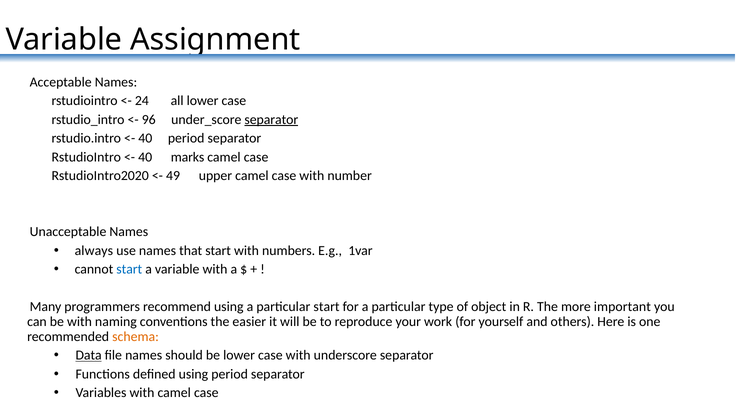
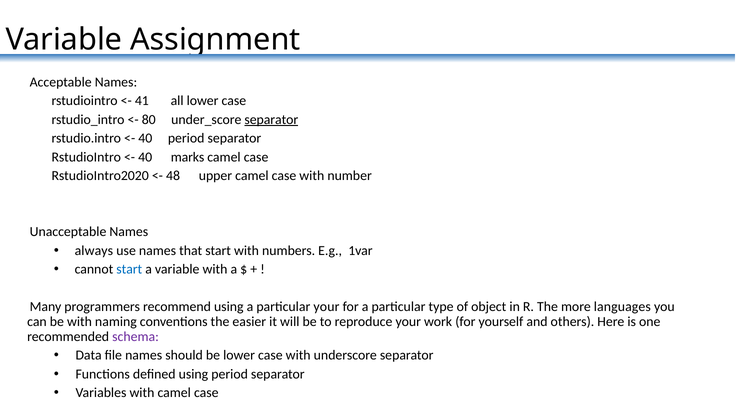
24: 24 -> 41
96: 96 -> 80
49: 49 -> 48
particular start: start -> your
important: important -> languages
schema colour: orange -> purple
Data underline: present -> none
